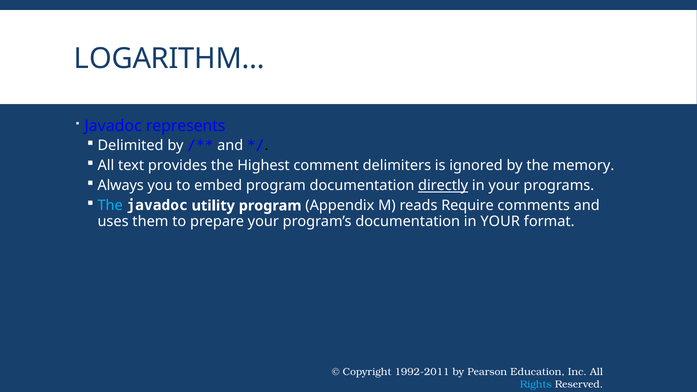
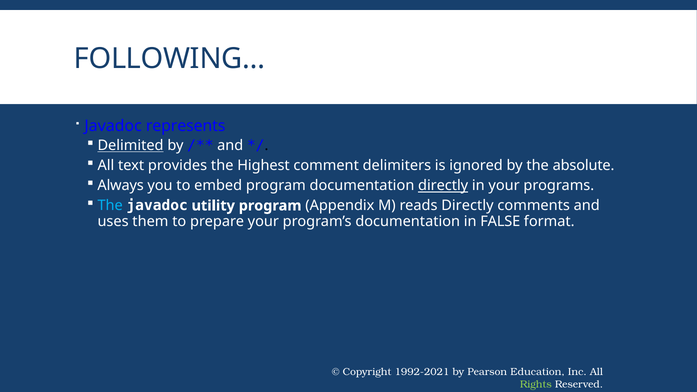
LOGARITHM…: LOGARITHM… -> FOLLOWING…
Delimited underline: none -> present
memory: memory -> absolute
reads Require: Require -> Directly
documentation in YOUR: YOUR -> FALSE
1992-2011: 1992-2011 -> 1992-2021
Rights colour: light blue -> light green
